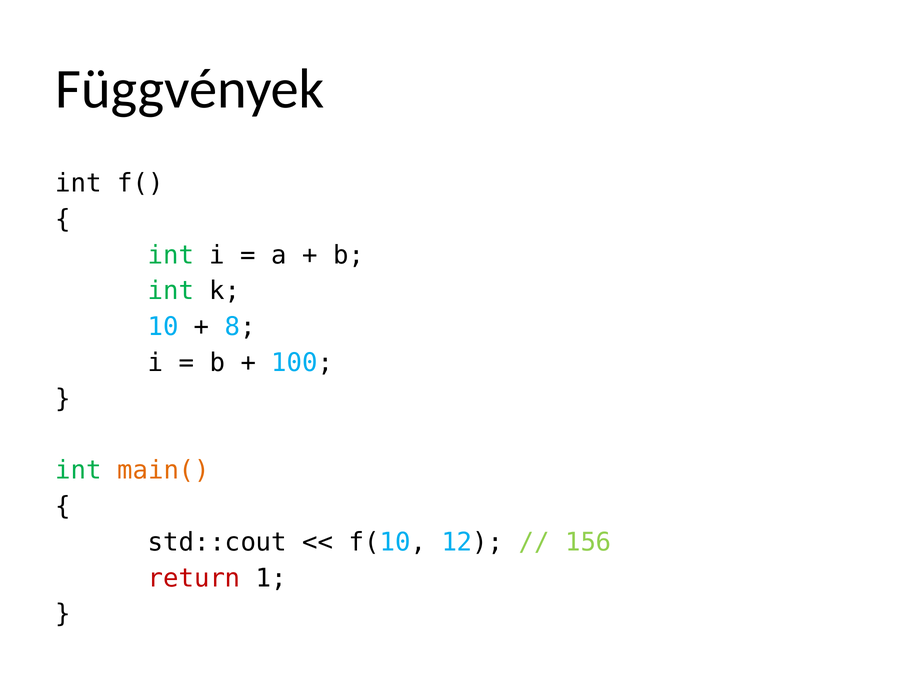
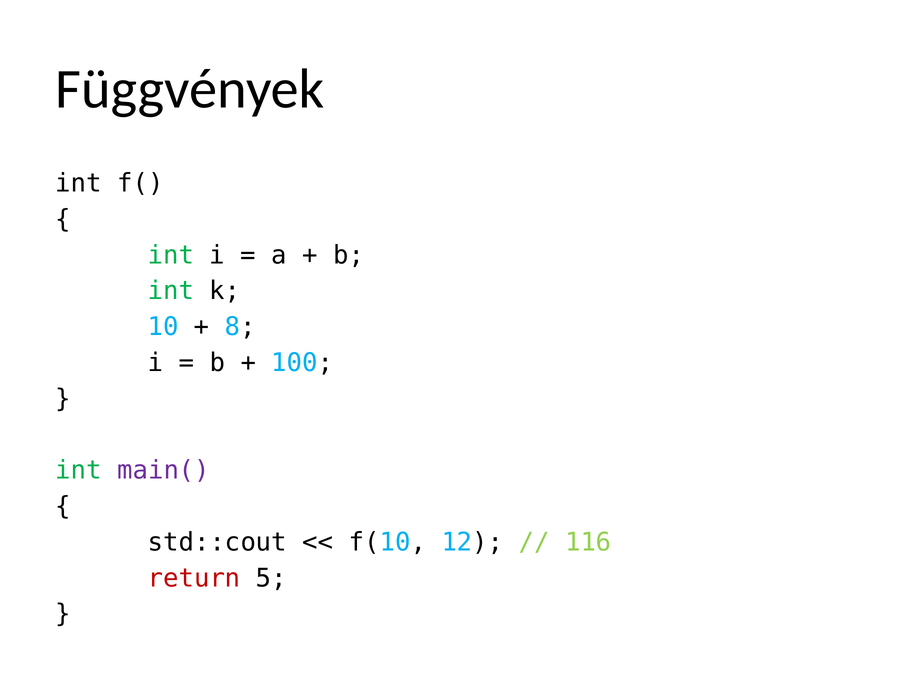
main( colour: orange -> purple
156: 156 -> 116
1: 1 -> 5
